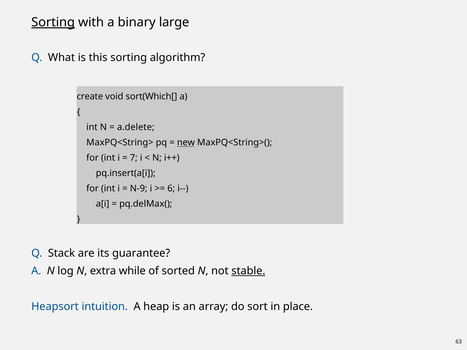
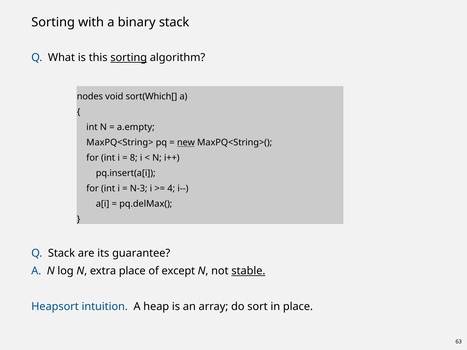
Sorting at (53, 22) underline: present -> none
binary large: large -> stack
sorting at (129, 58) underline: none -> present
create: create -> nodes
a.delete: a.delete -> a.empty
7: 7 -> 8
N-9: N-9 -> N-3
6: 6 -> 4
extra while: while -> place
sorted: sorted -> except
